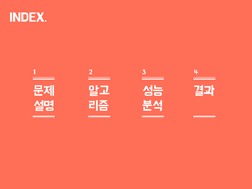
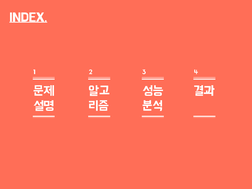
INDEX underline: none -> present
